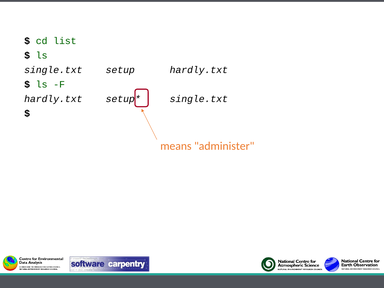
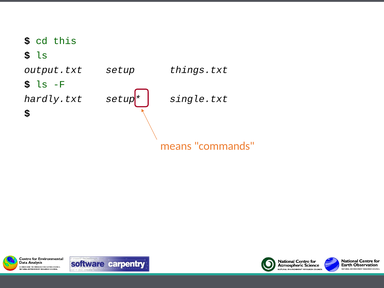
list: list -> this
single.txt at (53, 70): single.txt -> output.txt
setup hardly.txt: hardly.txt -> things.txt
administer: administer -> commands
